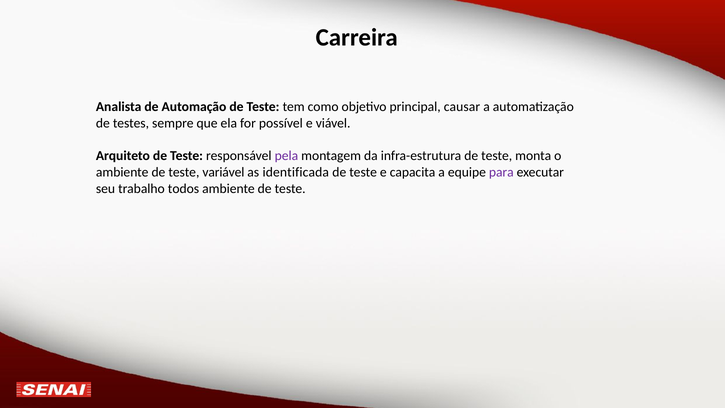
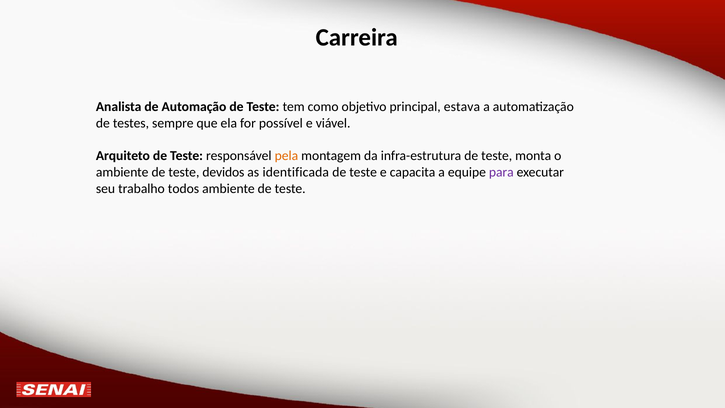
causar: causar -> estava
pela colour: purple -> orange
variável: variável -> devidos
